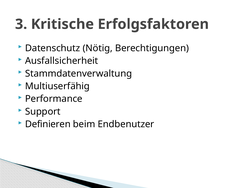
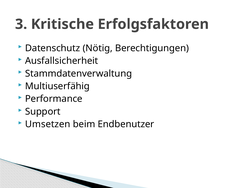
Definieren: Definieren -> Umsetzen
